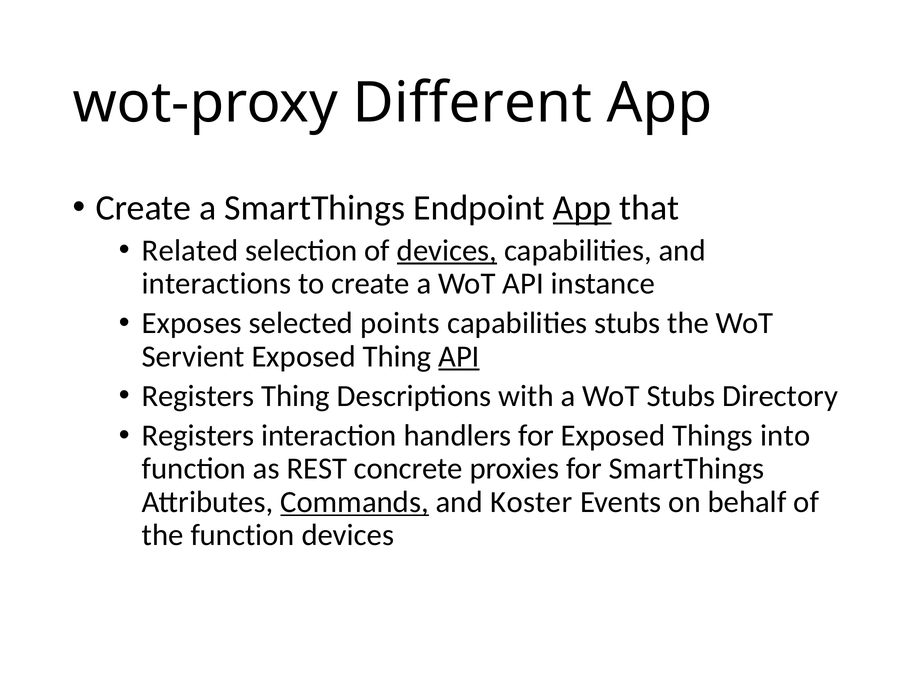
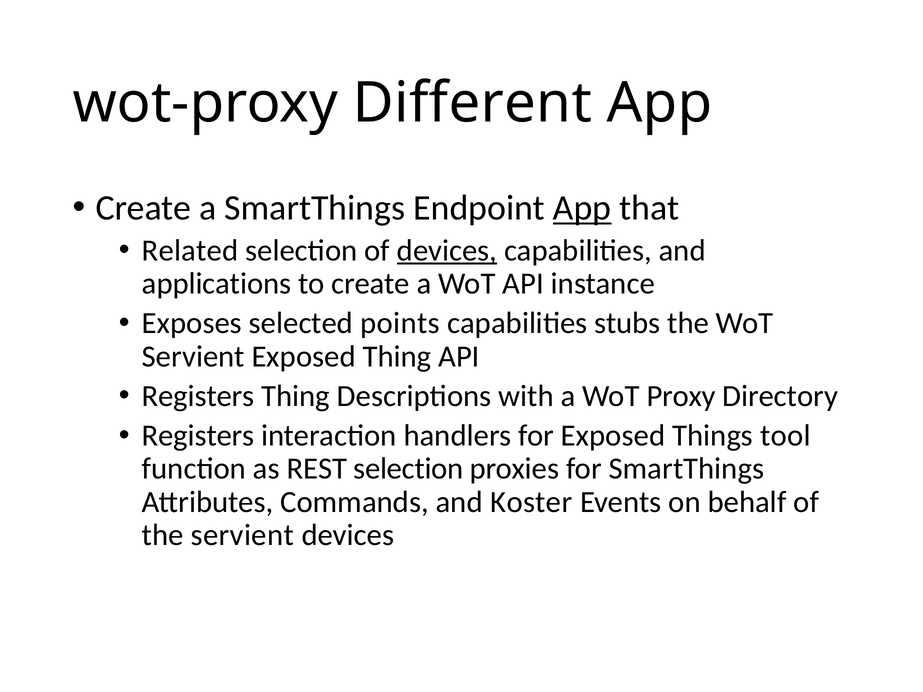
interactions: interactions -> applications
API at (459, 357) underline: present -> none
WoT Stubs: Stubs -> Proxy
into: into -> tool
REST concrete: concrete -> selection
Commands underline: present -> none
the function: function -> servient
